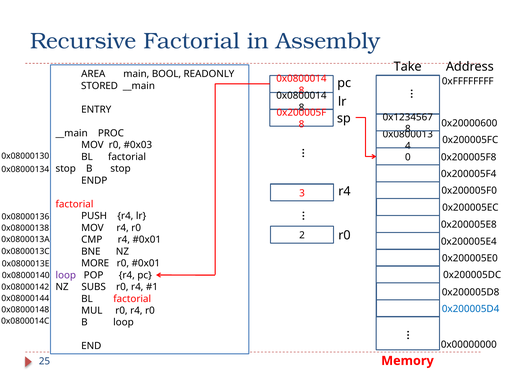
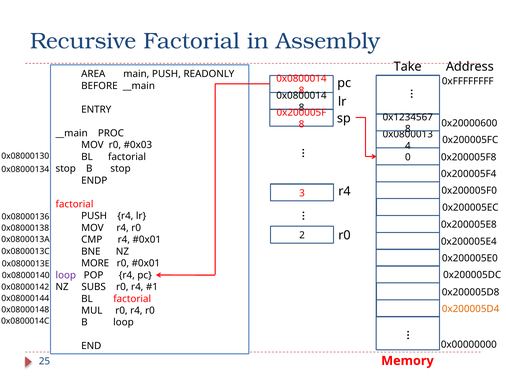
main BOOL: BOOL -> PUSH
STORED: STORED -> BEFORE
0x200005D4 colour: blue -> orange
